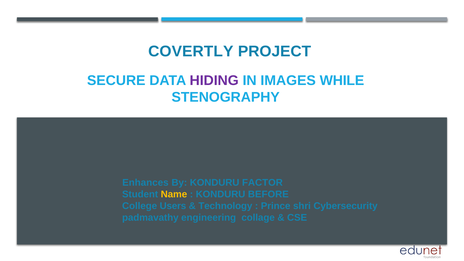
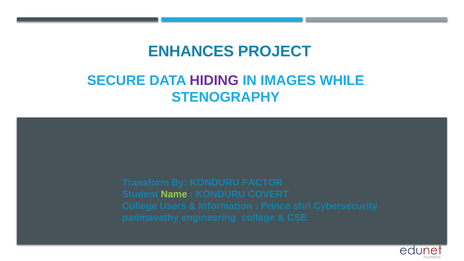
COVERTLY: COVERTLY -> ENHANCES
Enhances: Enhances -> Transform
Name colour: yellow -> light green
BEFORE: BEFORE -> COVERT
Technology: Technology -> Information
